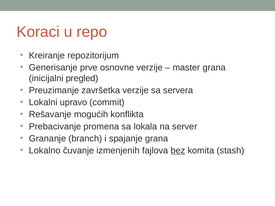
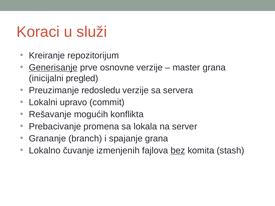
repo: repo -> služi
Generisanje underline: none -> present
završetka: završetka -> redosledu
